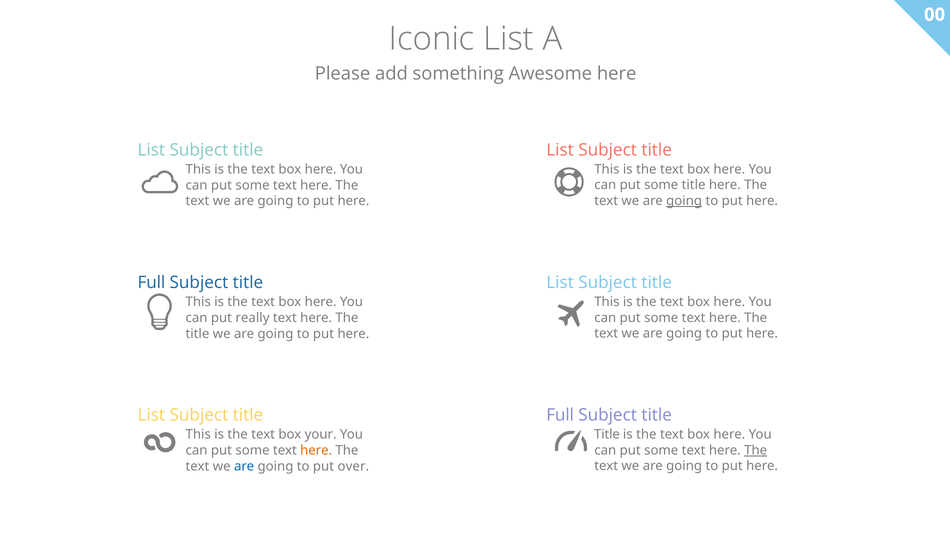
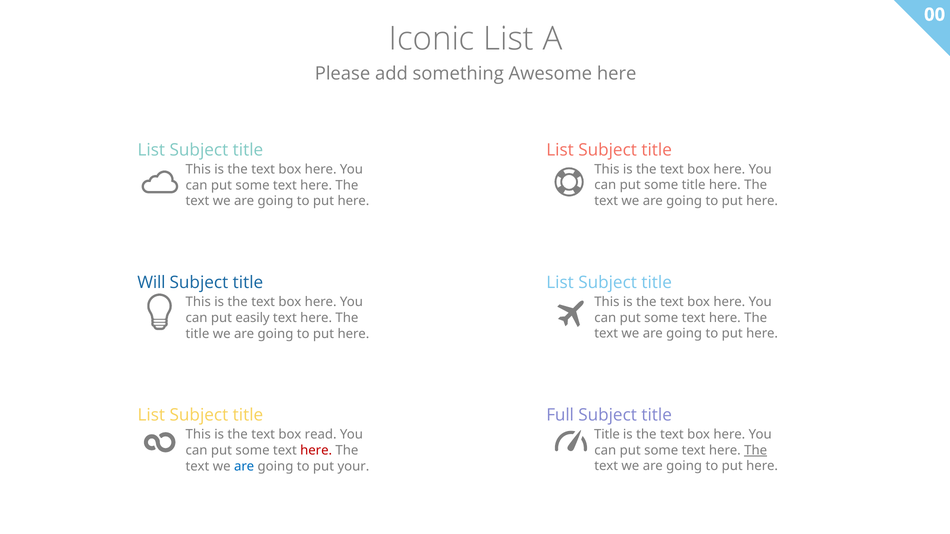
going at (684, 201) underline: present -> none
Full at (151, 283): Full -> Will
really: really -> easily
your: your -> read
here at (316, 451) colour: orange -> red
over: over -> your
